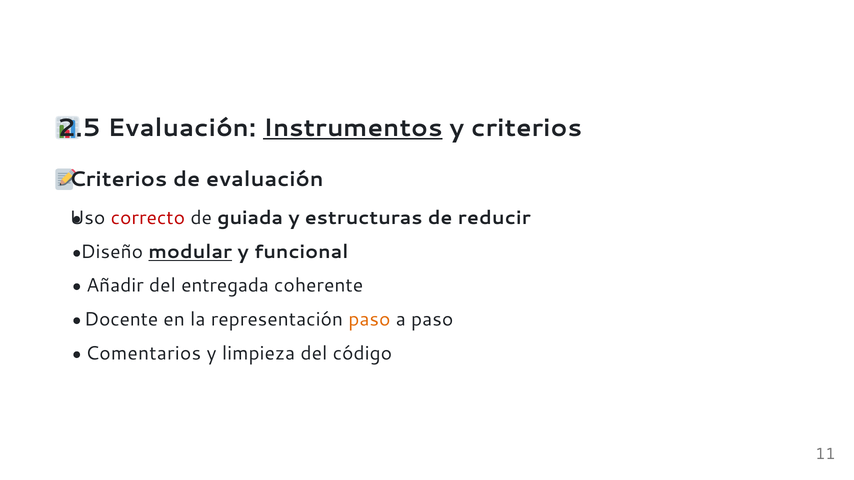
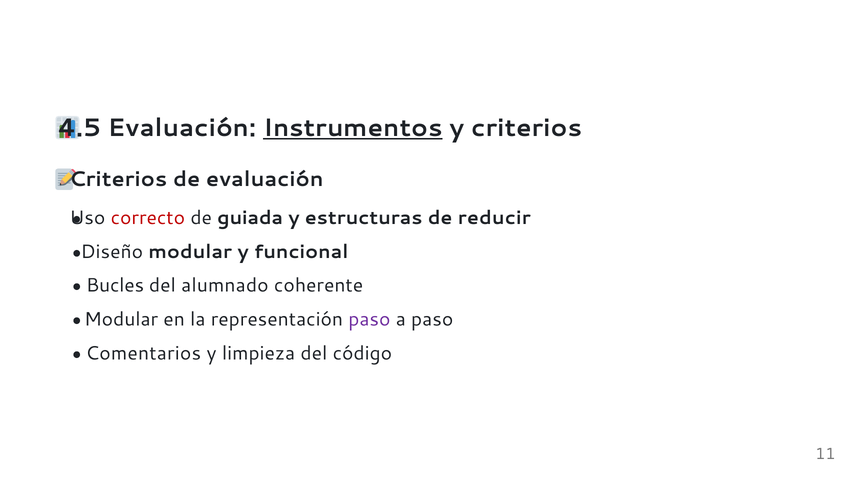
2.5: 2.5 -> 4.5
modular at (190, 252) underline: present -> none
Añadir: Añadir -> Bucles
entregada: entregada -> alumnado
Docente at (121, 320): Docente -> Modular
paso at (369, 320) colour: orange -> purple
